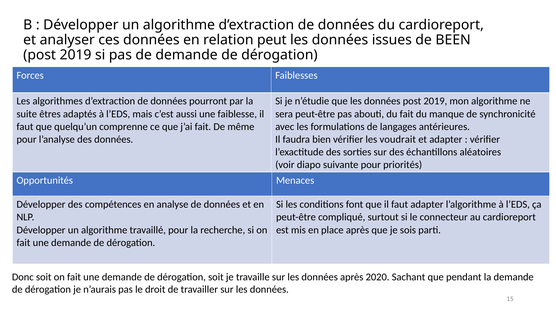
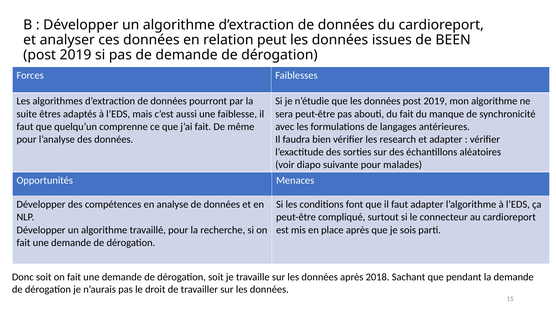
voudrait: voudrait -> research
priorités: priorités -> malades
2020: 2020 -> 2018
